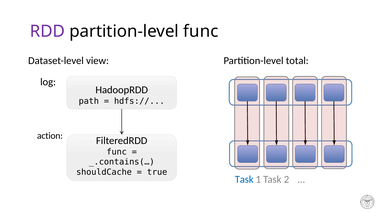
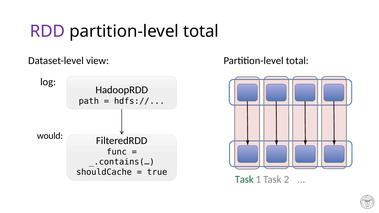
func at (201, 31): func -> total
action: action -> would
Task colour: blue -> green
